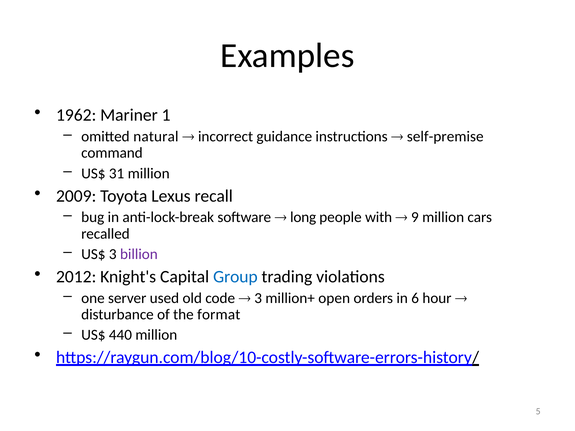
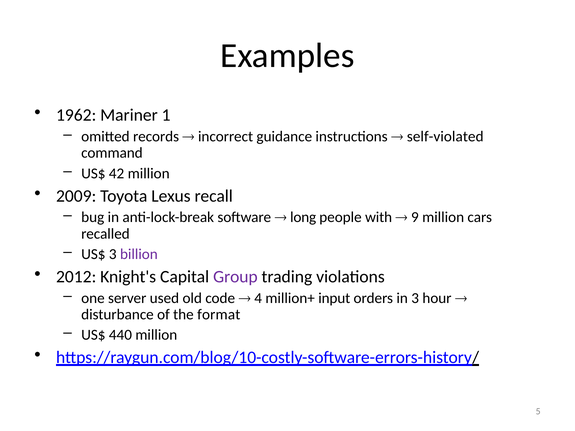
natural: natural -> records
self-premise: self-premise -> self-violated
31: 31 -> 42
Group colour: blue -> purple
3 at (258, 298): 3 -> 4
open: open -> input
in 6: 6 -> 3
